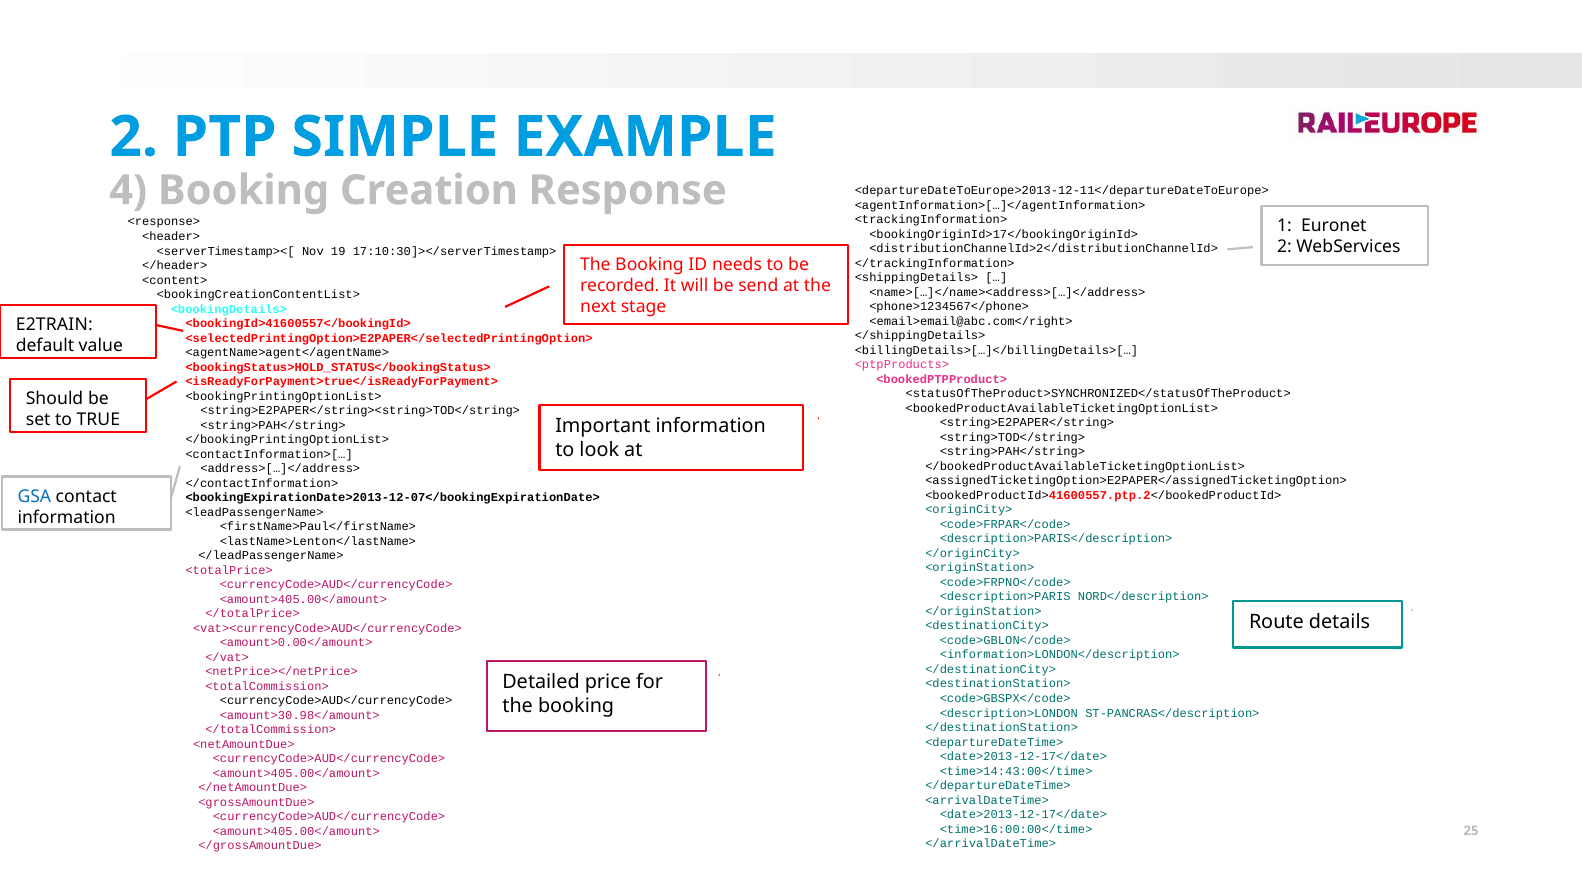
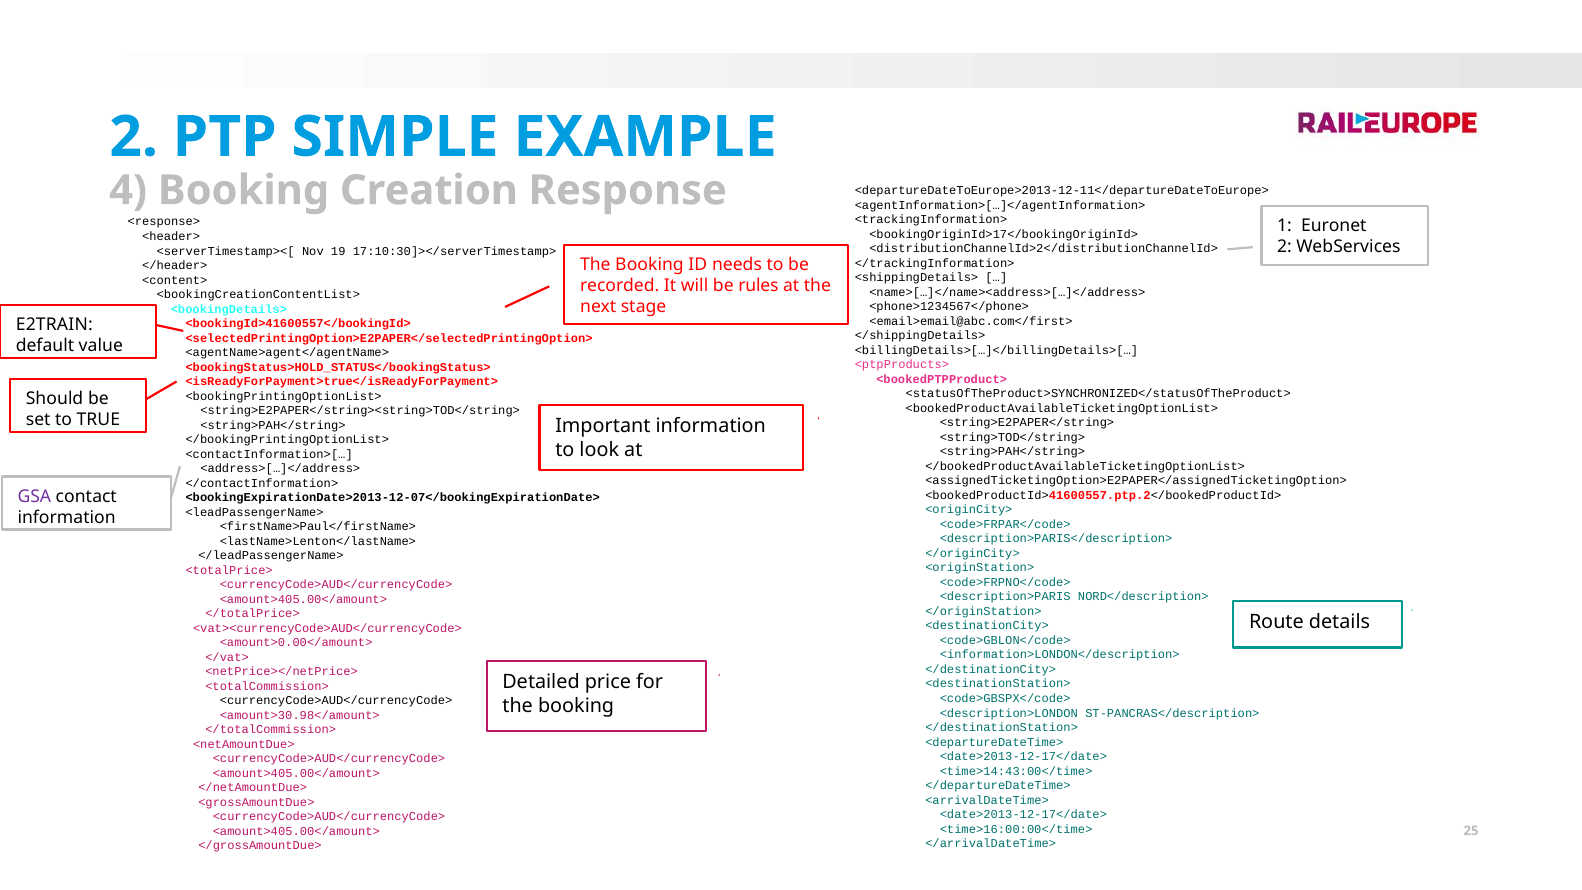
send: send -> rules
<email>email@abc.com</right>: <email>email@abc.com</right> -> <email>email@abc.com</first>
GSA colour: blue -> purple
